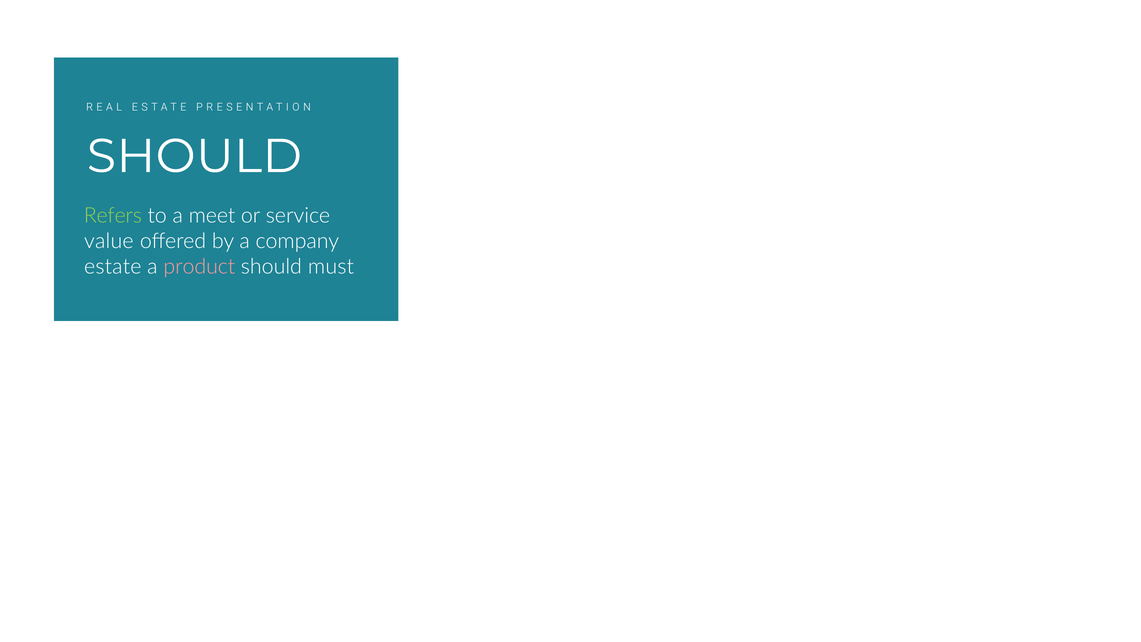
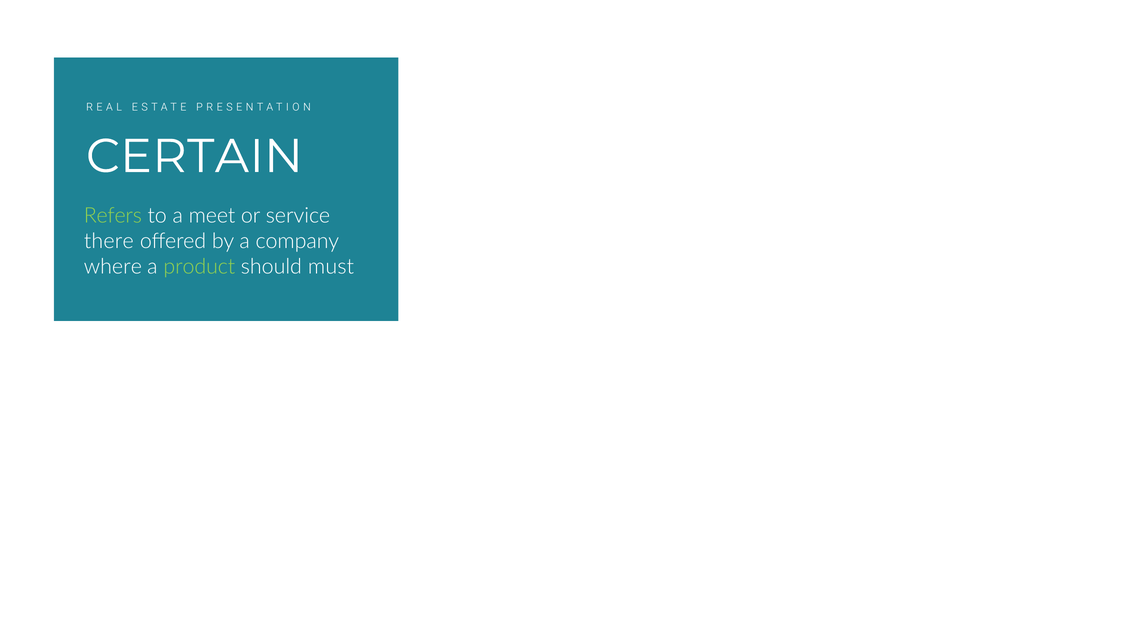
SHOULD at (194, 156): SHOULD -> CERTAIN
value: value -> there
estate: estate -> where
product colour: pink -> light green
